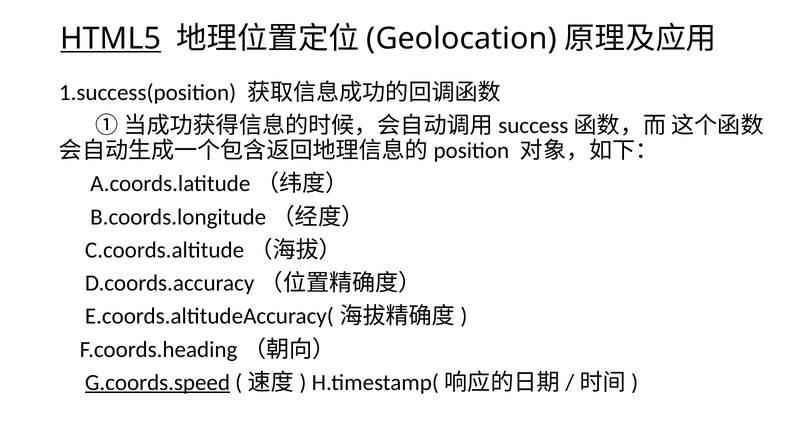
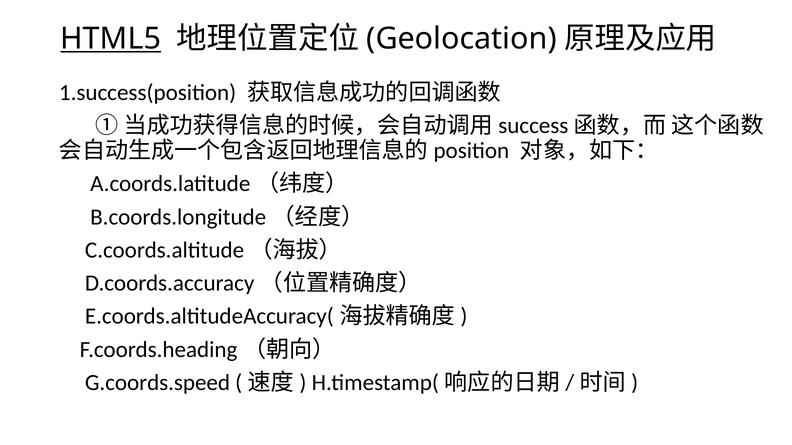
G.coords.speed underline: present -> none
